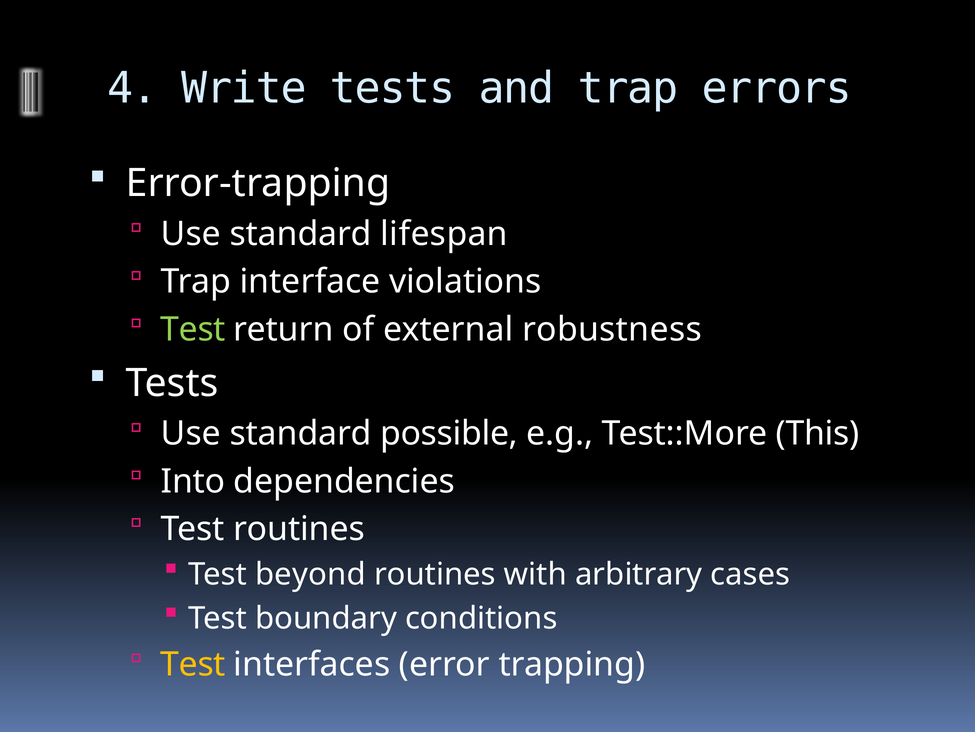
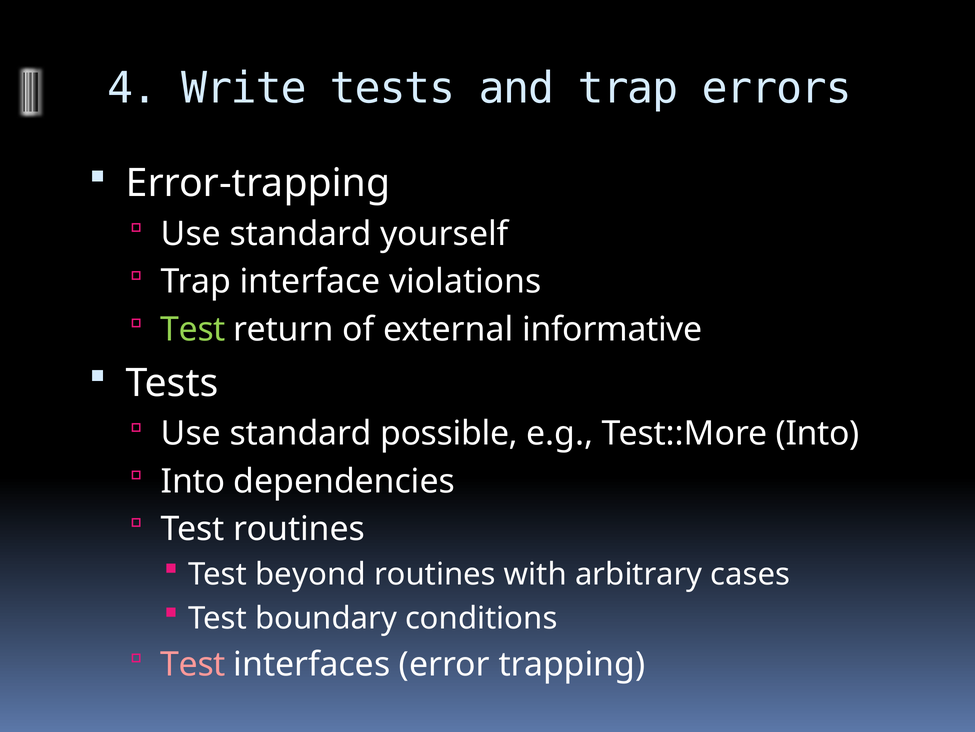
lifespan: lifespan -> yourself
robustness: robustness -> informative
Test::More This: This -> Into
Test at (193, 664) colour: yellow -> pink
